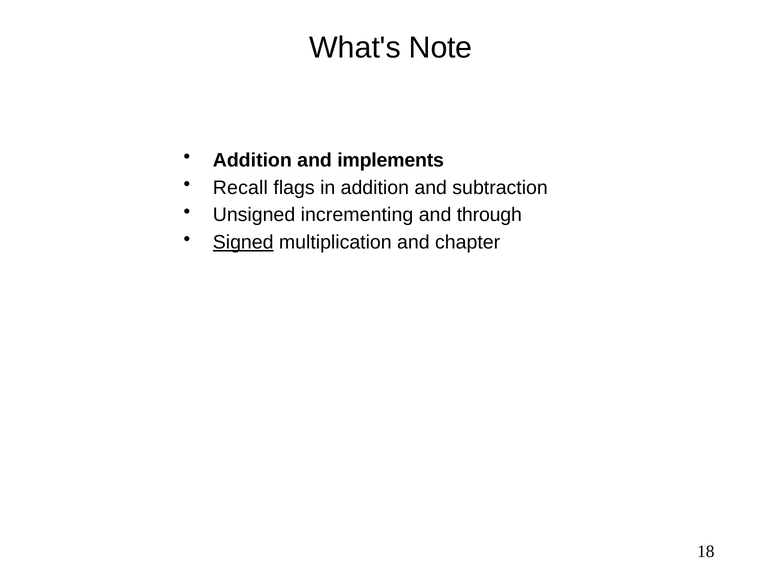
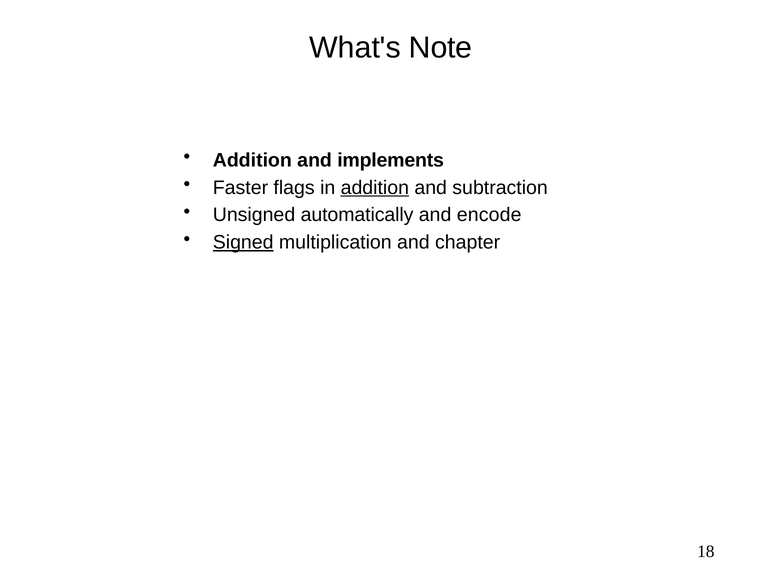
Recall: Recall -> Faster
addition at (375, 188) underline: none -> present
incrementing: incrementing -> automatically
through: through -> encode
